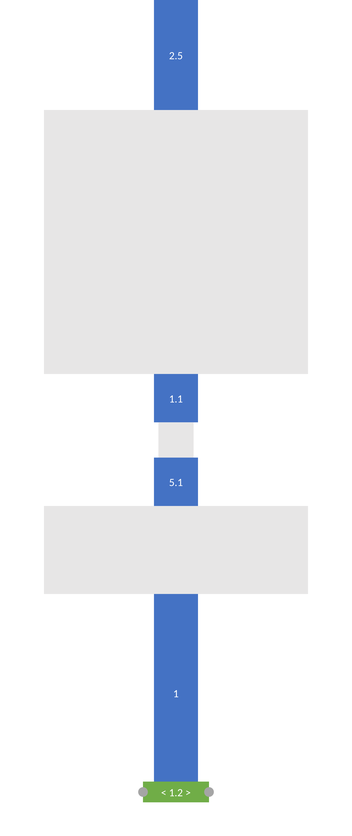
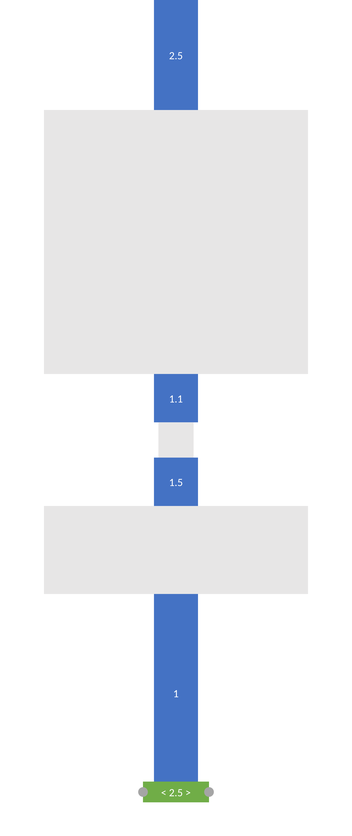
5.1: 5.1 -> 1.5
1.2 at (176, 793): 1.2 -> 2.5
